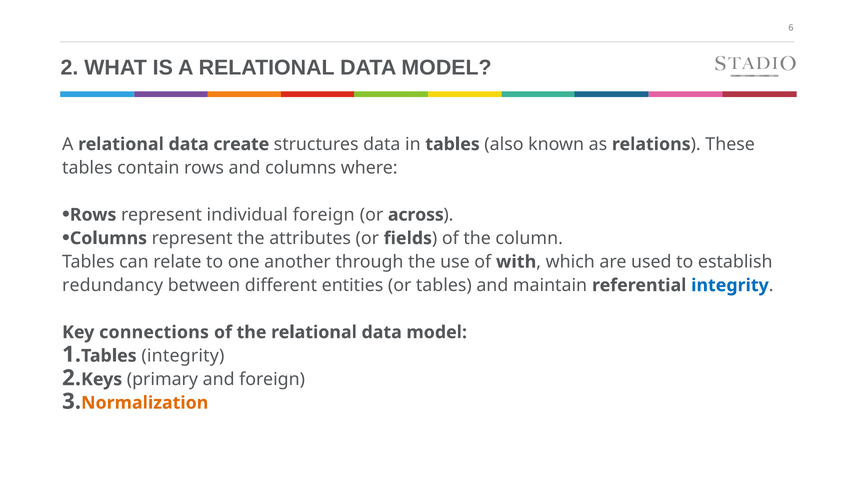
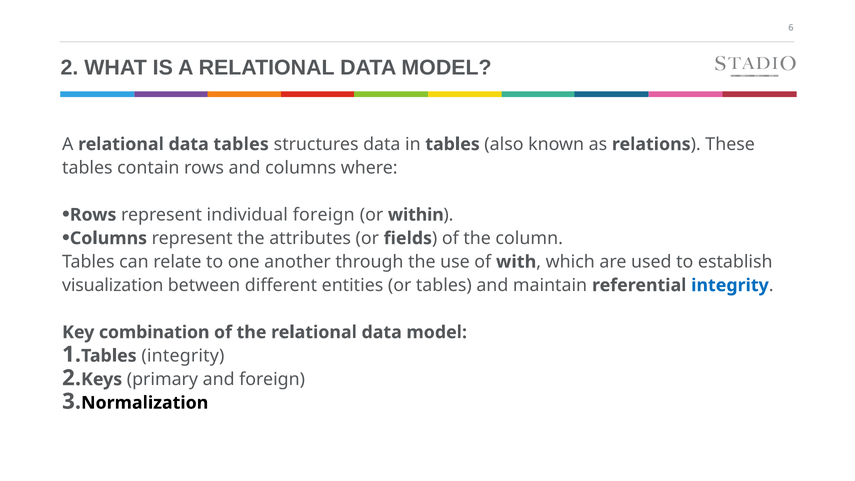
data create: create -> tables
across: across -> within
redundancy: redundancy -> visualization
connections: connections -> combination
Normalization colour: orange -> black
